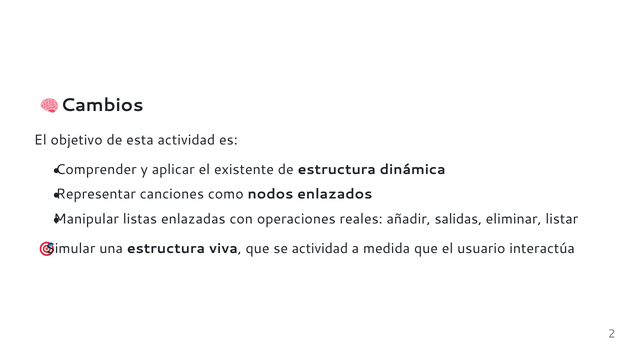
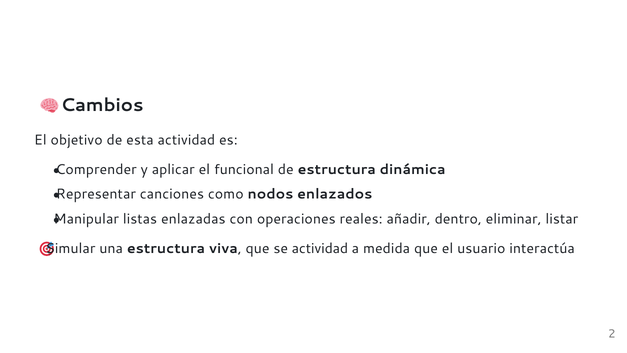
existente: existente -> funcional
salidas: salidas -> dentro
